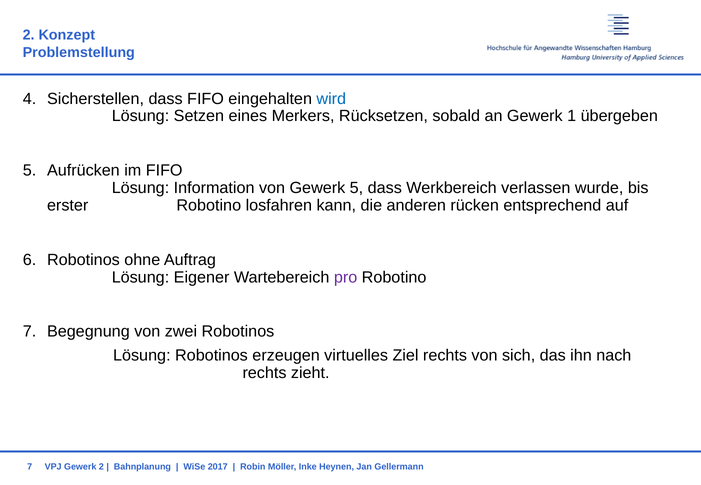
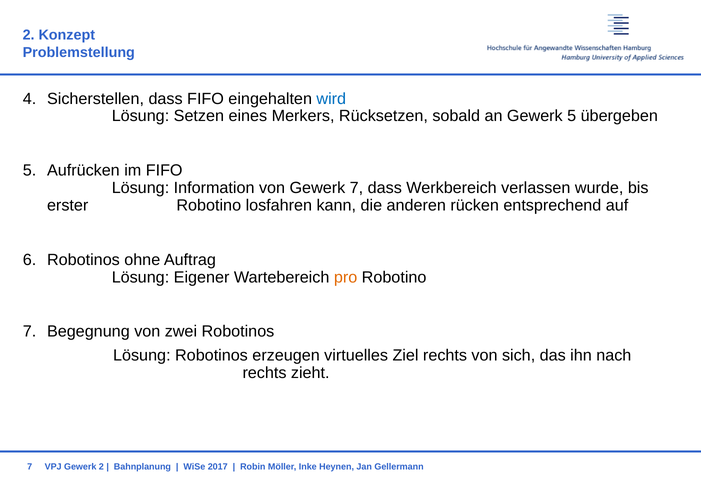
Gewerk 1: 1 -> 5
Gewerk 5: 5 -> 7
pro colour: purple -> orange
